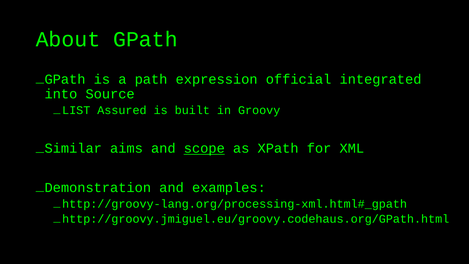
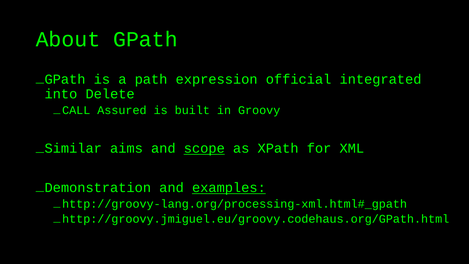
Source: Source -> Delete
LIST: LIST -> CALL
examples underline: none -> present
